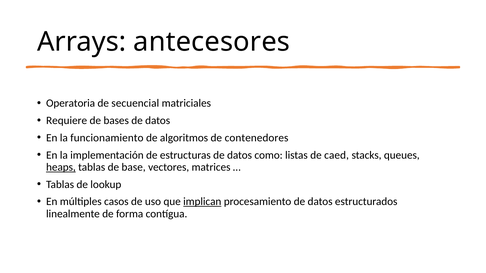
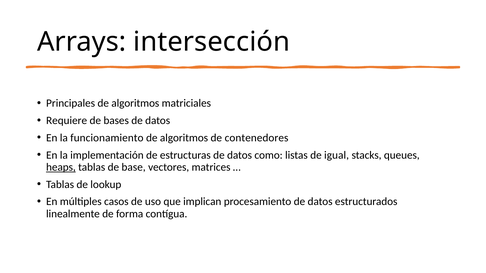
antecesores: antecesores -> intersección
Operatoria: Operatoria -> Principales
secuencial at (135, 103): secuencial -> algoritmos
caed: caed -> igual
implican underline: present -> none
